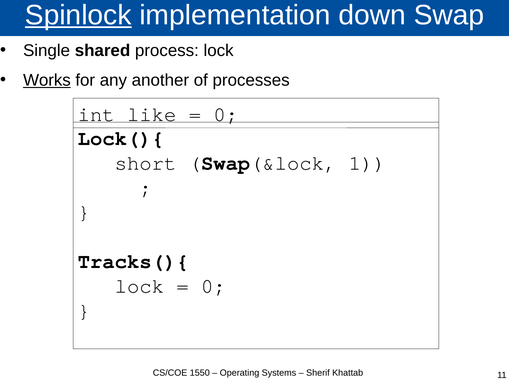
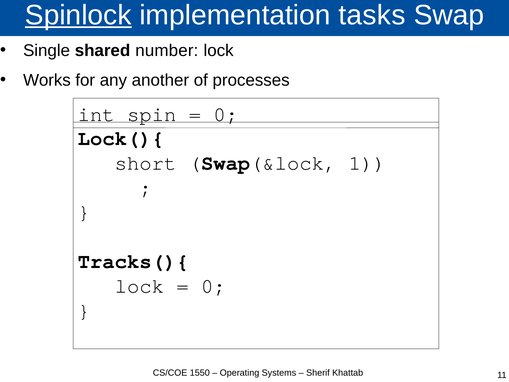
down: down -> tasks
process: process -> number
Works underline: present -> none
like: like -> spin
